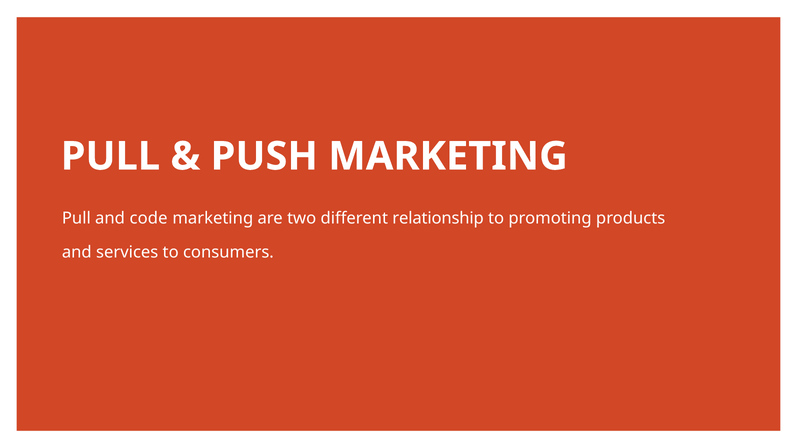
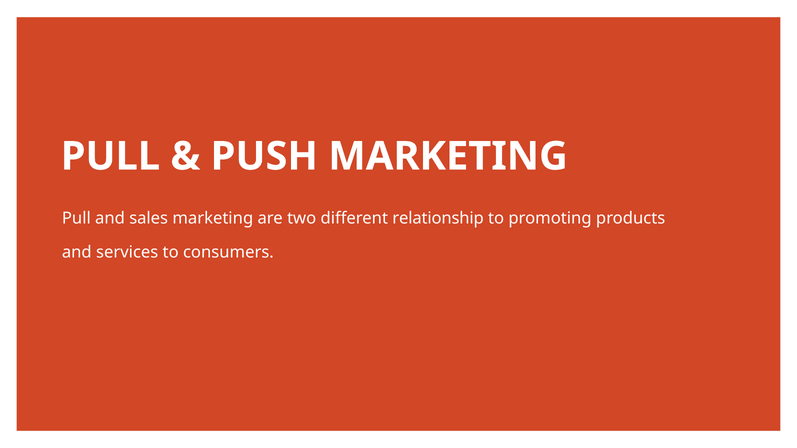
code: code -> sales
